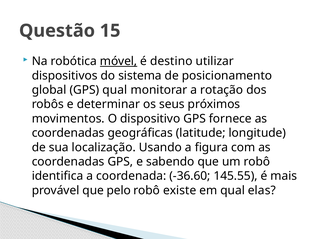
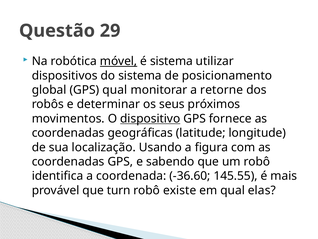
15: 15 -> 29
é destino: destino -> sistema
rotação: rotação -> retorne
dispositivo underline: none -> present
pelo: pelo -> turn
